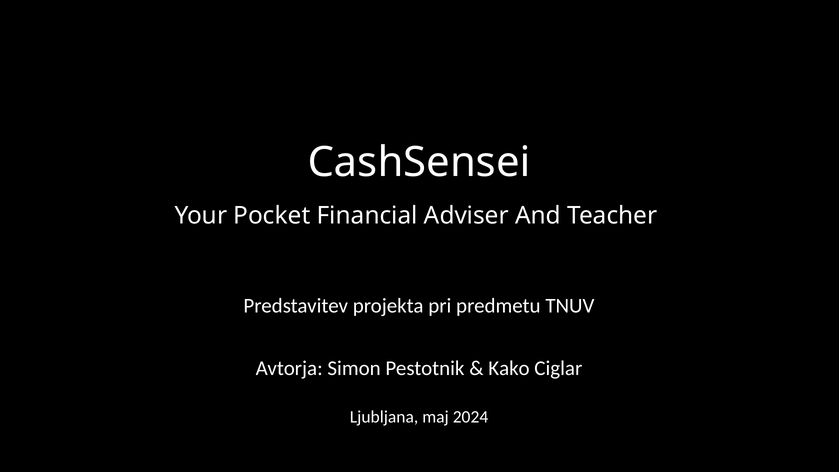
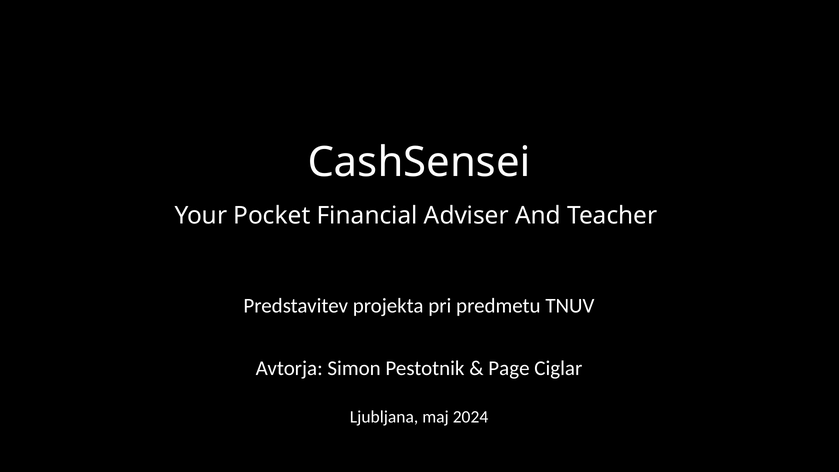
Kako: Kako -> Page
